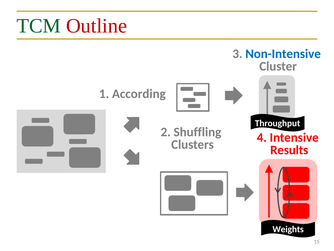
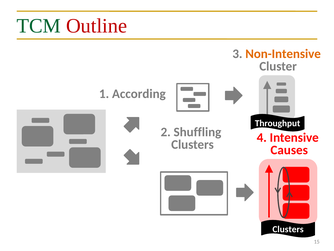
Non-Intensive colour: blue -> orange
Results: Results -> Causes
Weights at (288, 229): Weights -> Clusters
